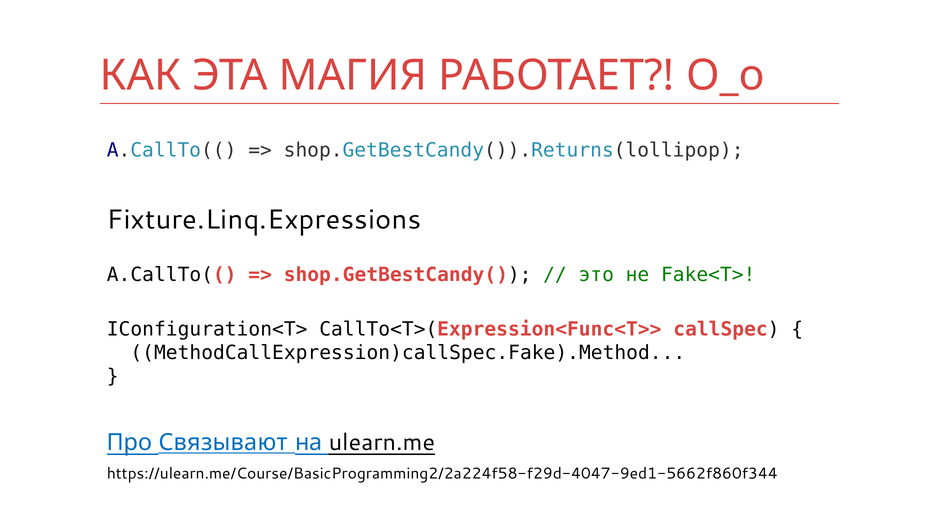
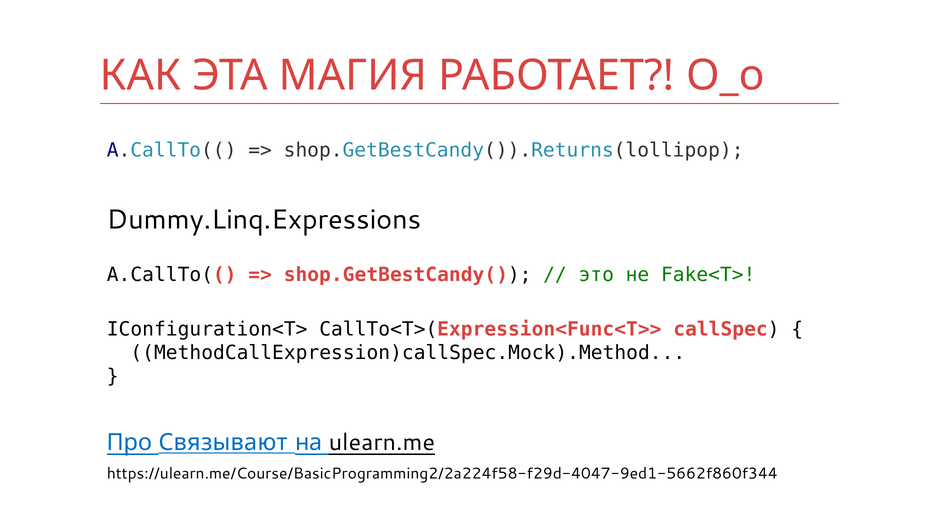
Fixture.Linq.Expressions: Fixture.Linq.Expressions -> Dummy.Linq.Expressions
MethodCallExpression)callSpec.Fake).Method: MethodCallExpression)callSpec.Fake).Method -> MethodCallExpression)callSpec.Mock).Method
